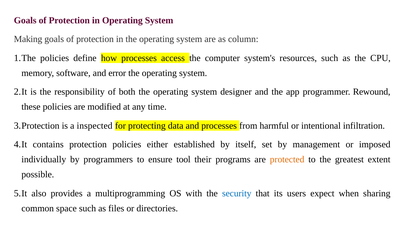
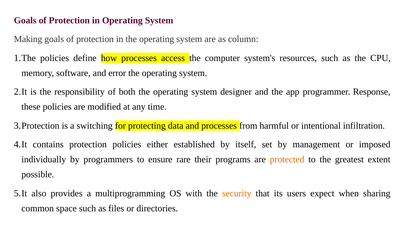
Rewound: Rewound -> Response
inspected: inspected -> switching
tool: tool -> rare
security colour: blue -> orange
